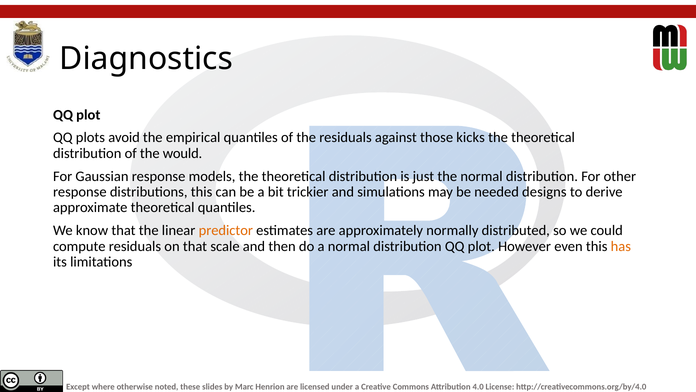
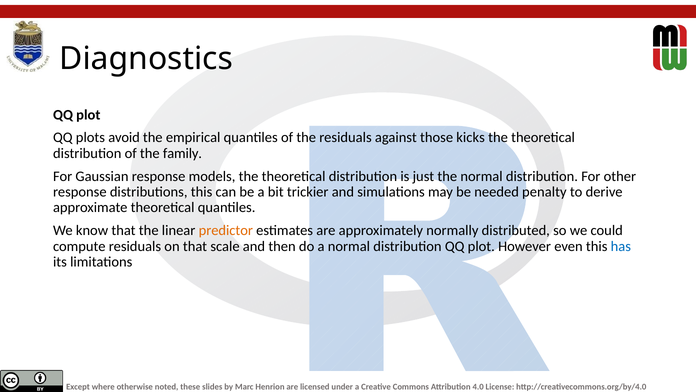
would: would -> family
designs: designs -> penalty
has colour: orange -> blue
